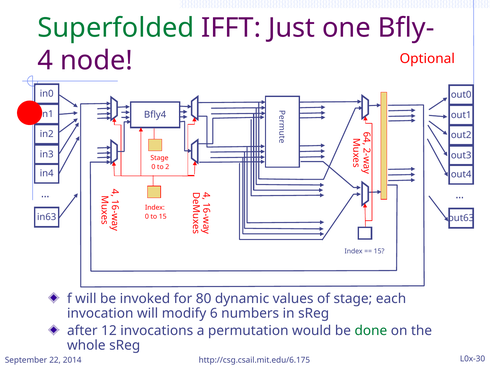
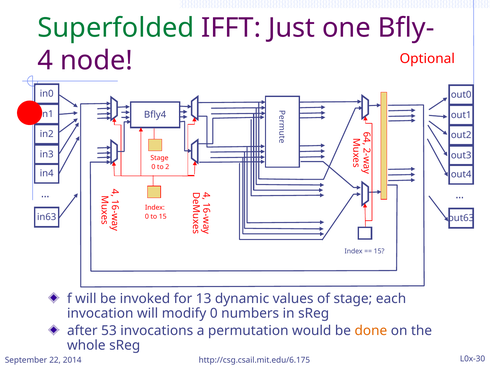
80: 80 -> 13
modify 6: 6 -> 0
12: 12 -> 53
done colour: green -> orange
